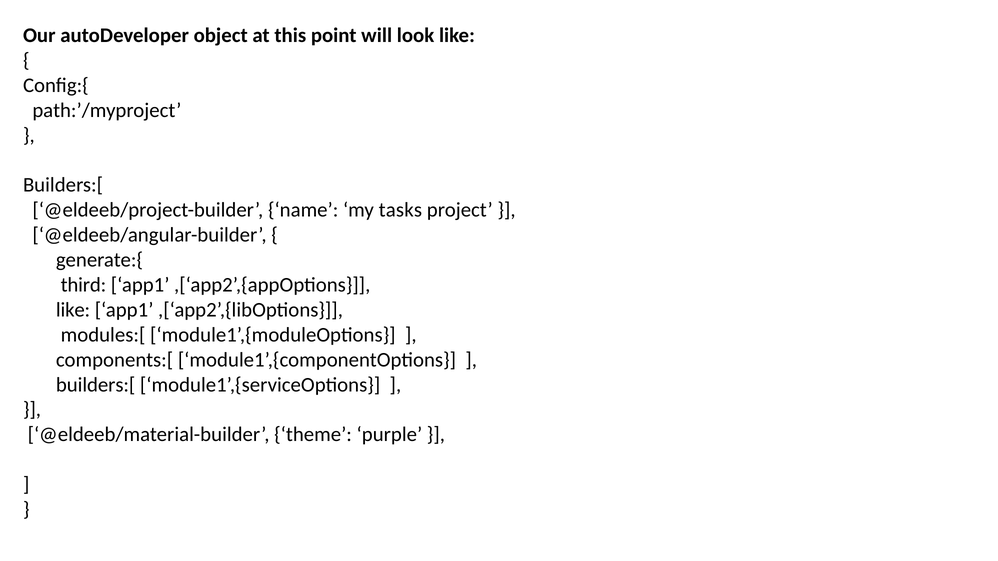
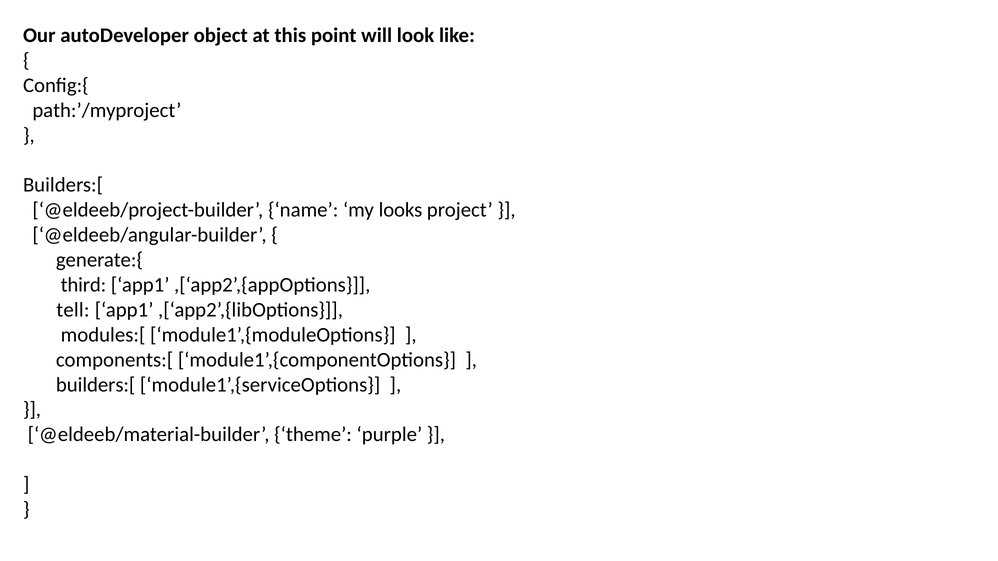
tasks: tasks -> looks
like at (73, 310): like -> tell
